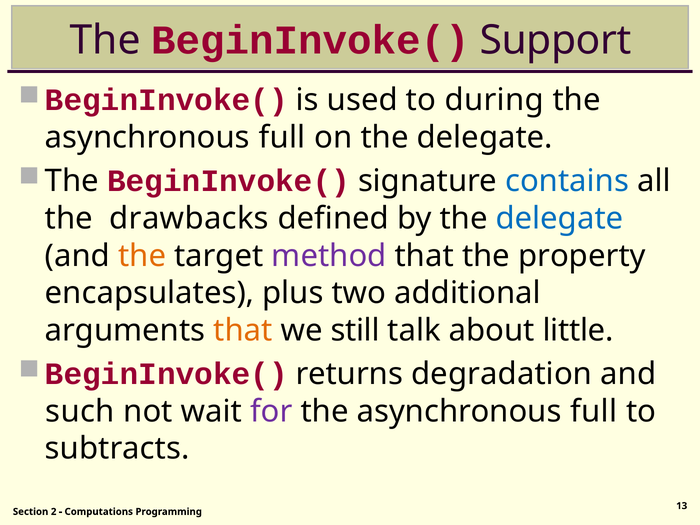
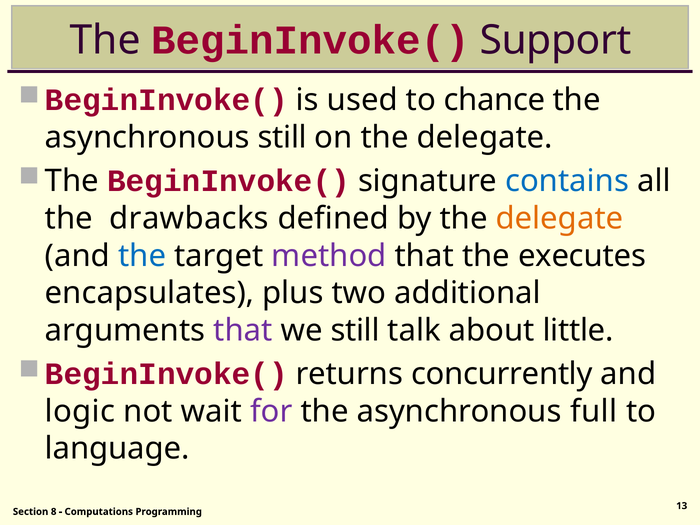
during: during -> chance
full at (282, 138): full -> still
delegate at (559, 218) colour: blue -> orange
the at (142, 256) colour: orange -> blue
property: property -> executes
that at (243, 330) colour: orange -> purple
degradation: degradation -> concurrently
such: such -> logic
subtracts: subtracts -> language
2: 2 -> 8
